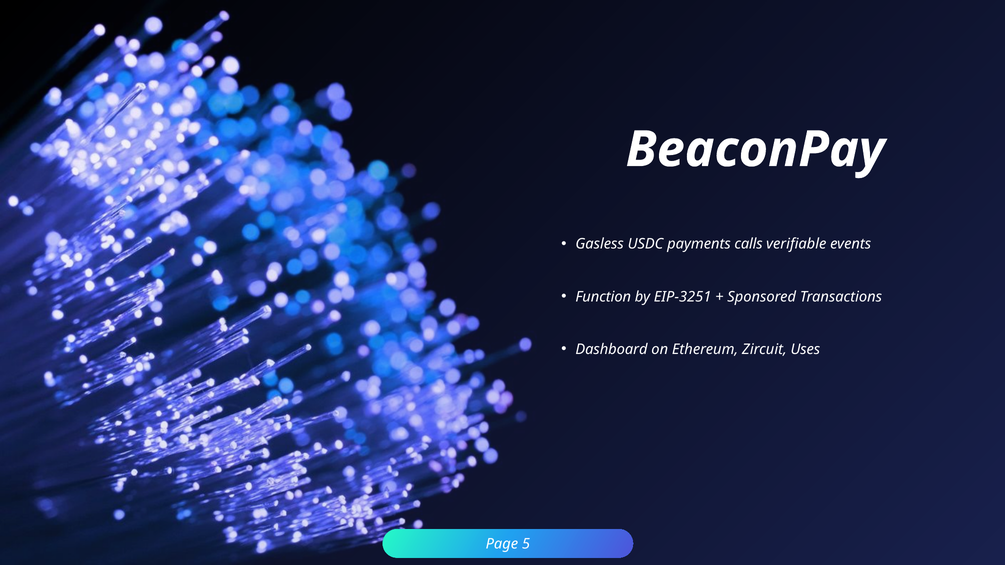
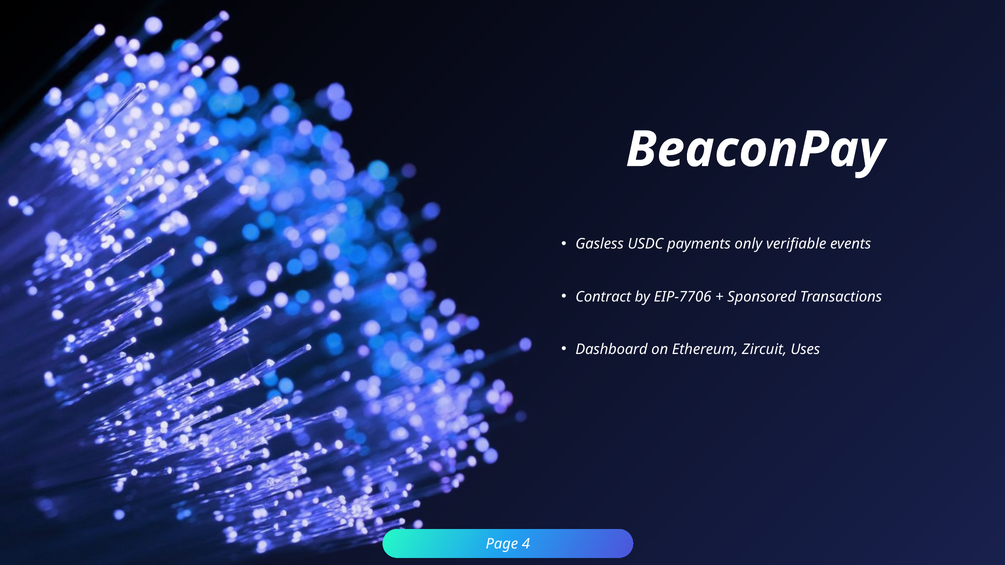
calls: calls -> only
Function: Function -> Contract
EIP-3251: EIP-3251 -> EIP-7706
5: 5 -> 4
